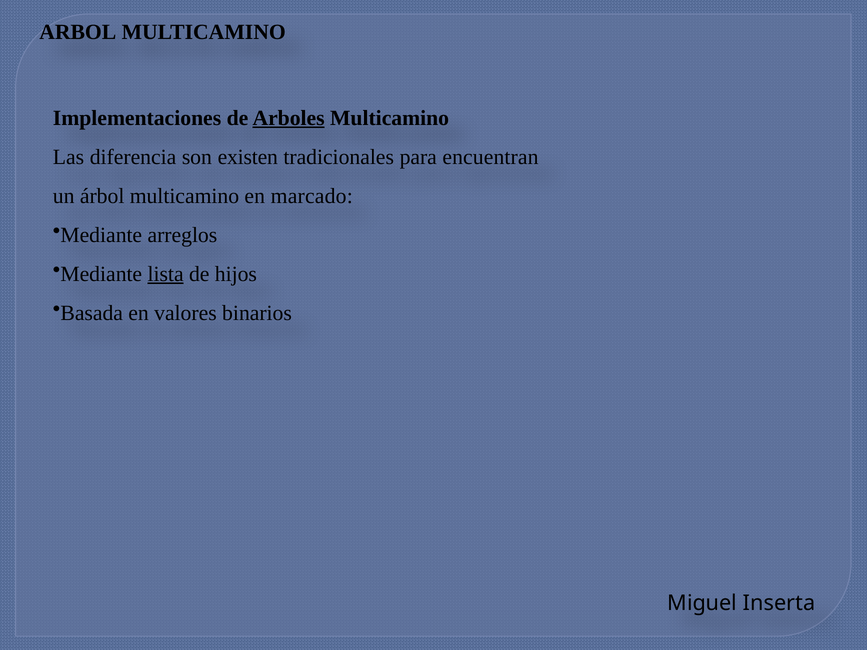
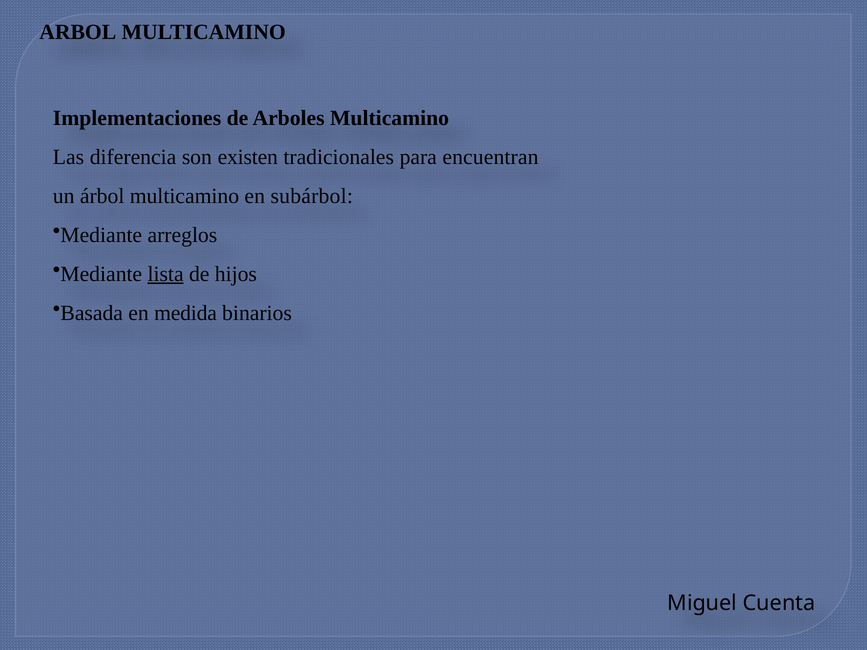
Arboles underline: present -> none
marcado: marcado -> subárbol
valores: valores -> medida
Inserta: Inserta -> Cuenta
